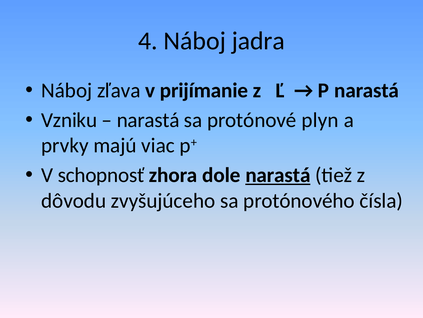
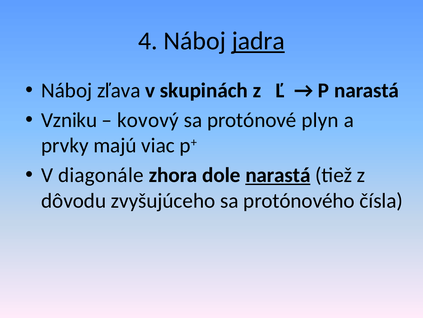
jadra underline: none -> present
prijímanie: prijímanie -> skupinách
narastá at (148, 120): narastá -> kovový
schopnosť: schopnosť -> diagonále
